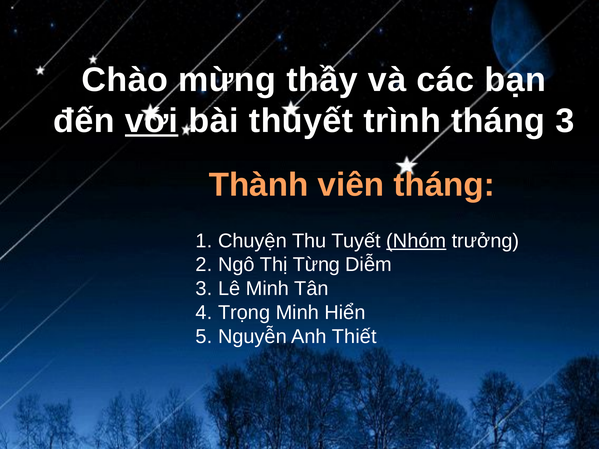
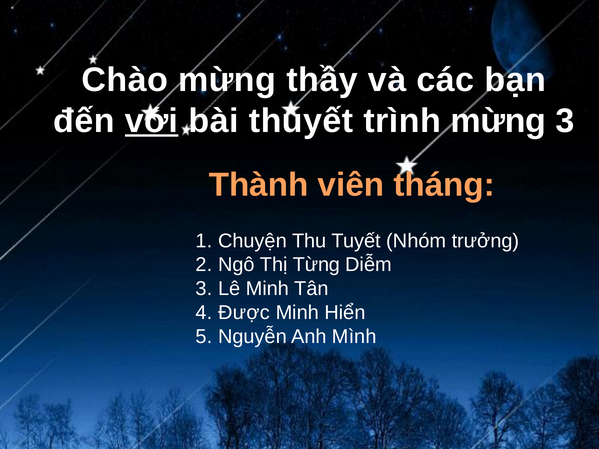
trình tháng: tháng -> mừng
Nhóm underline: present -> none
Trọng: Trọng -> Được
Thiết: Thiết -> Mình
